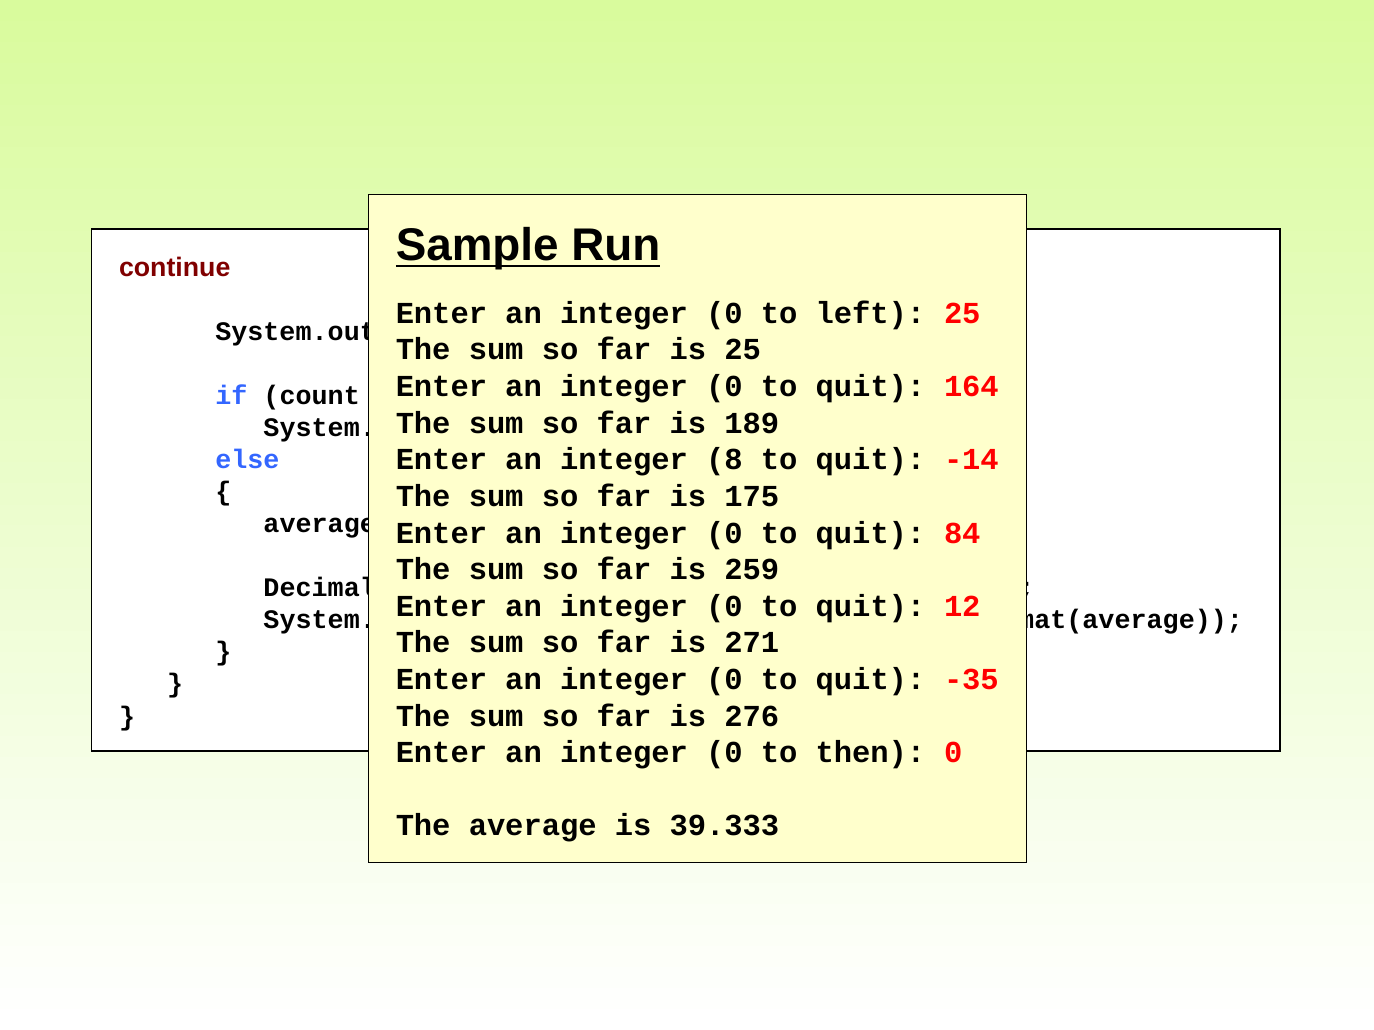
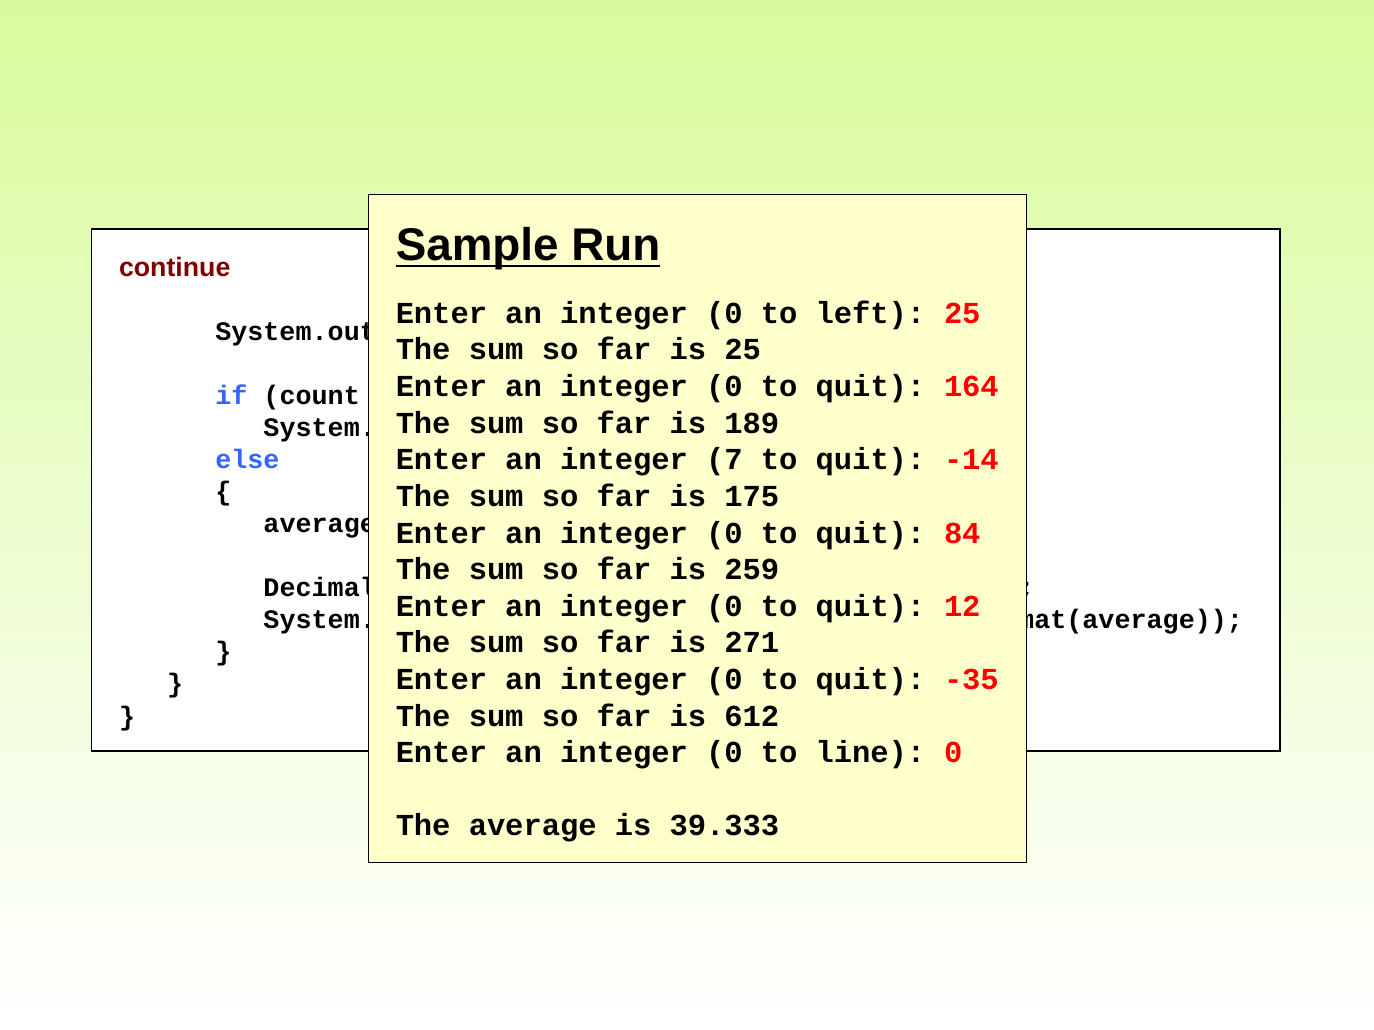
8: 8 -> 7
276: 276 -> 612
then: then -> line
